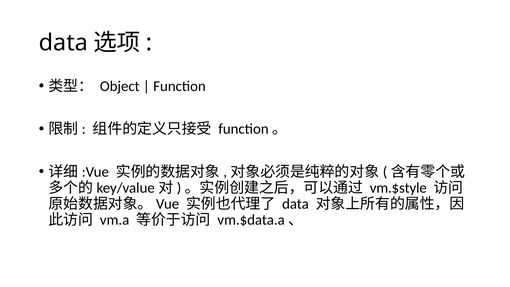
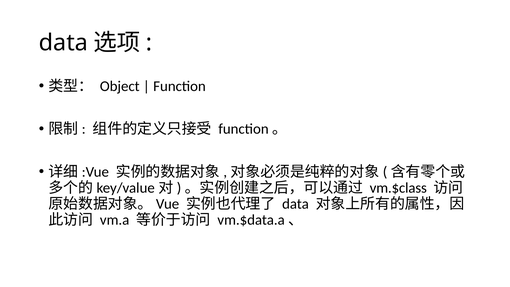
vm.$style: vm.$style -> vm.$class
